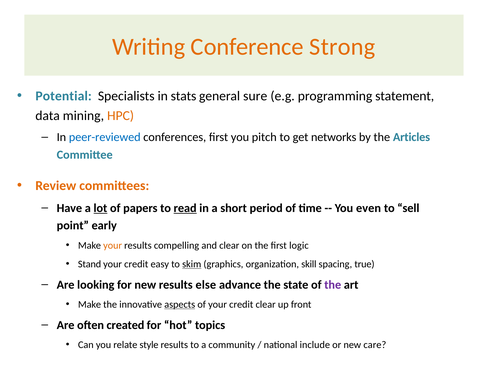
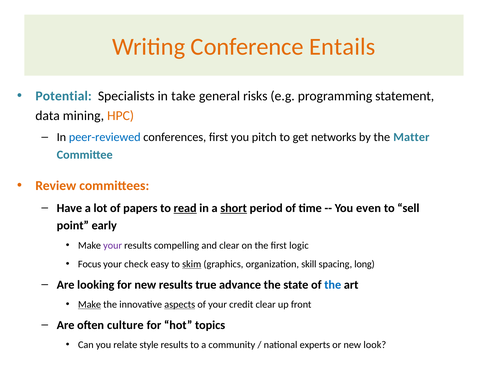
Strong: Strong -> Entails
stats: stats -> take
sure: sure -> risks
Articles: Articles -> Matter
lot underline: present -> none
short underline: none -> present
your at (113, 245) colour: orange -> purple
Stand: Stand -> Focus
credit at (136, 264): credit -> check
true: true -> long
else: else -> true
the at (333, 285) colour: purple -> blue
Make at (90, 304) underline: none -> present
created: created -> culture
include: include -> experts
care: care -> look
